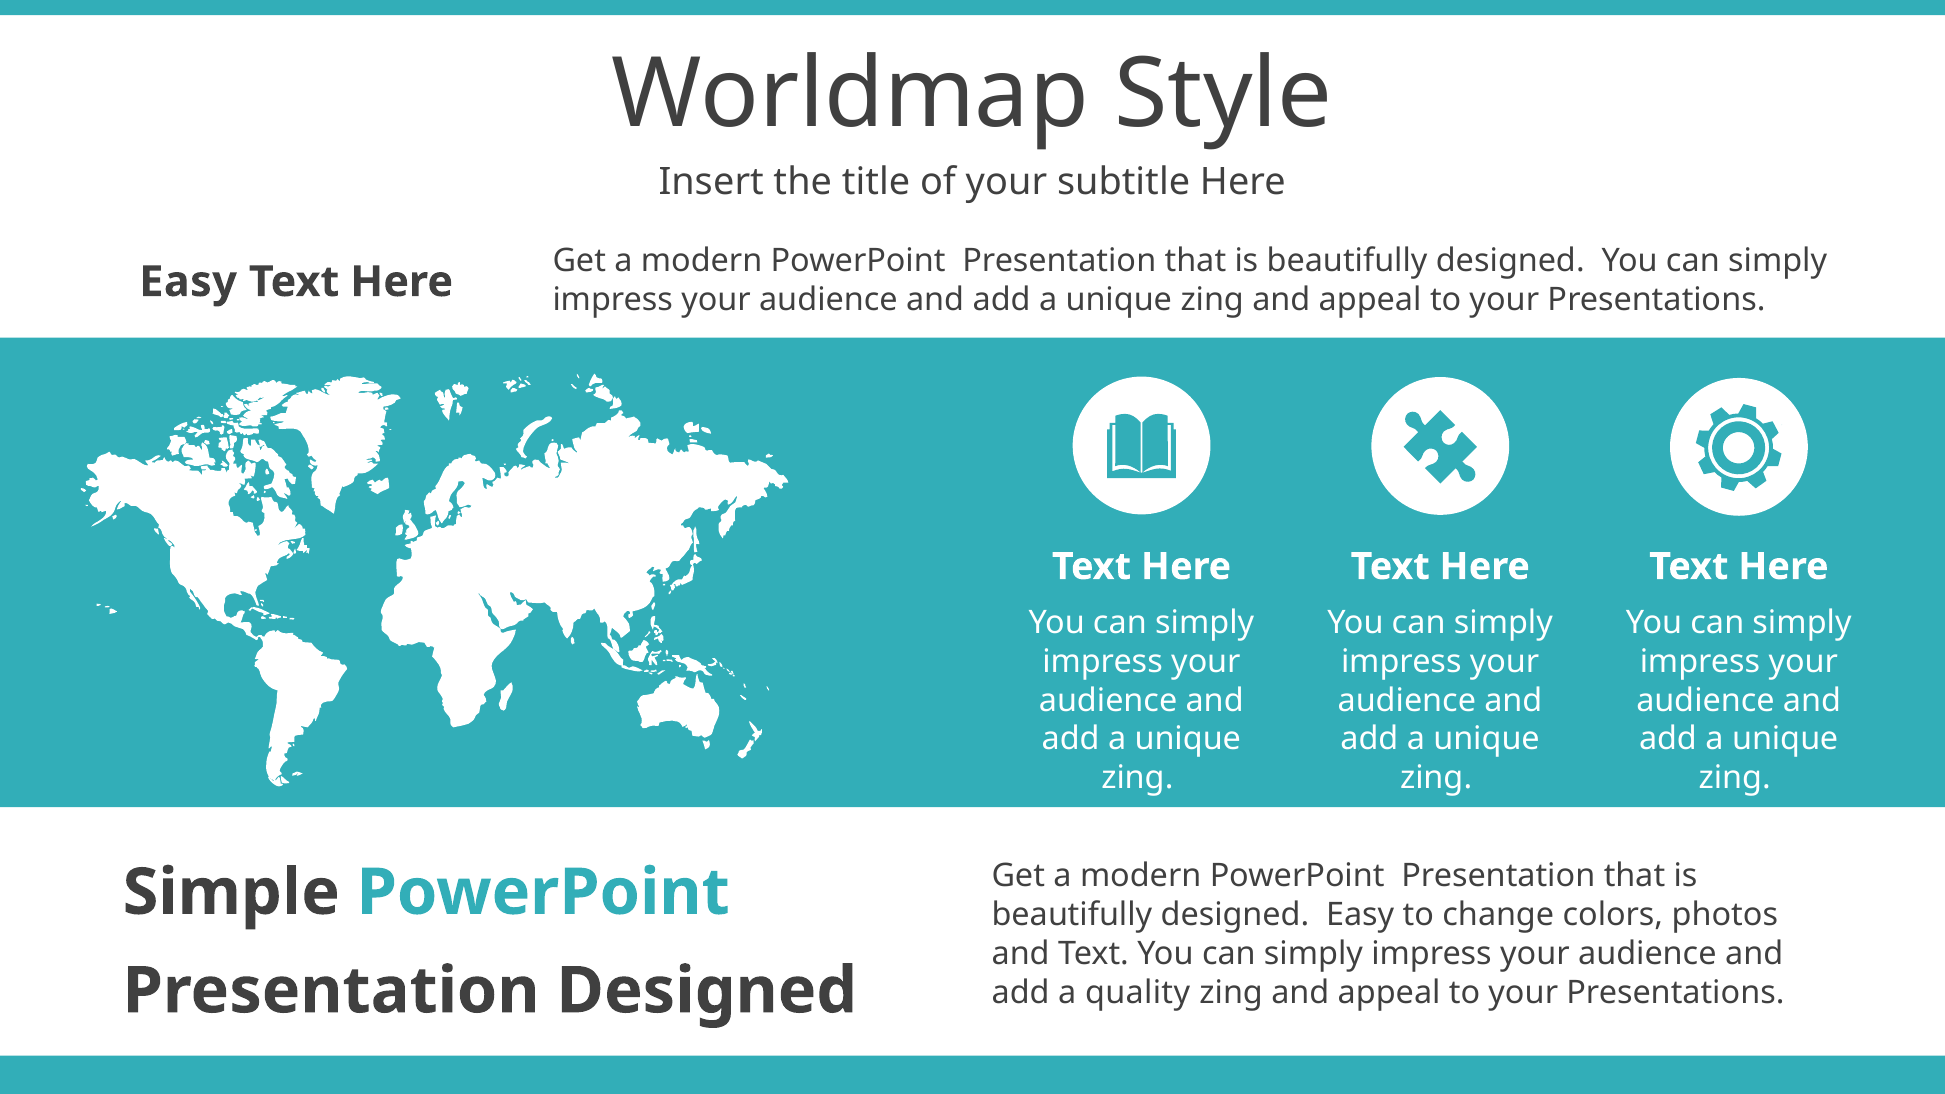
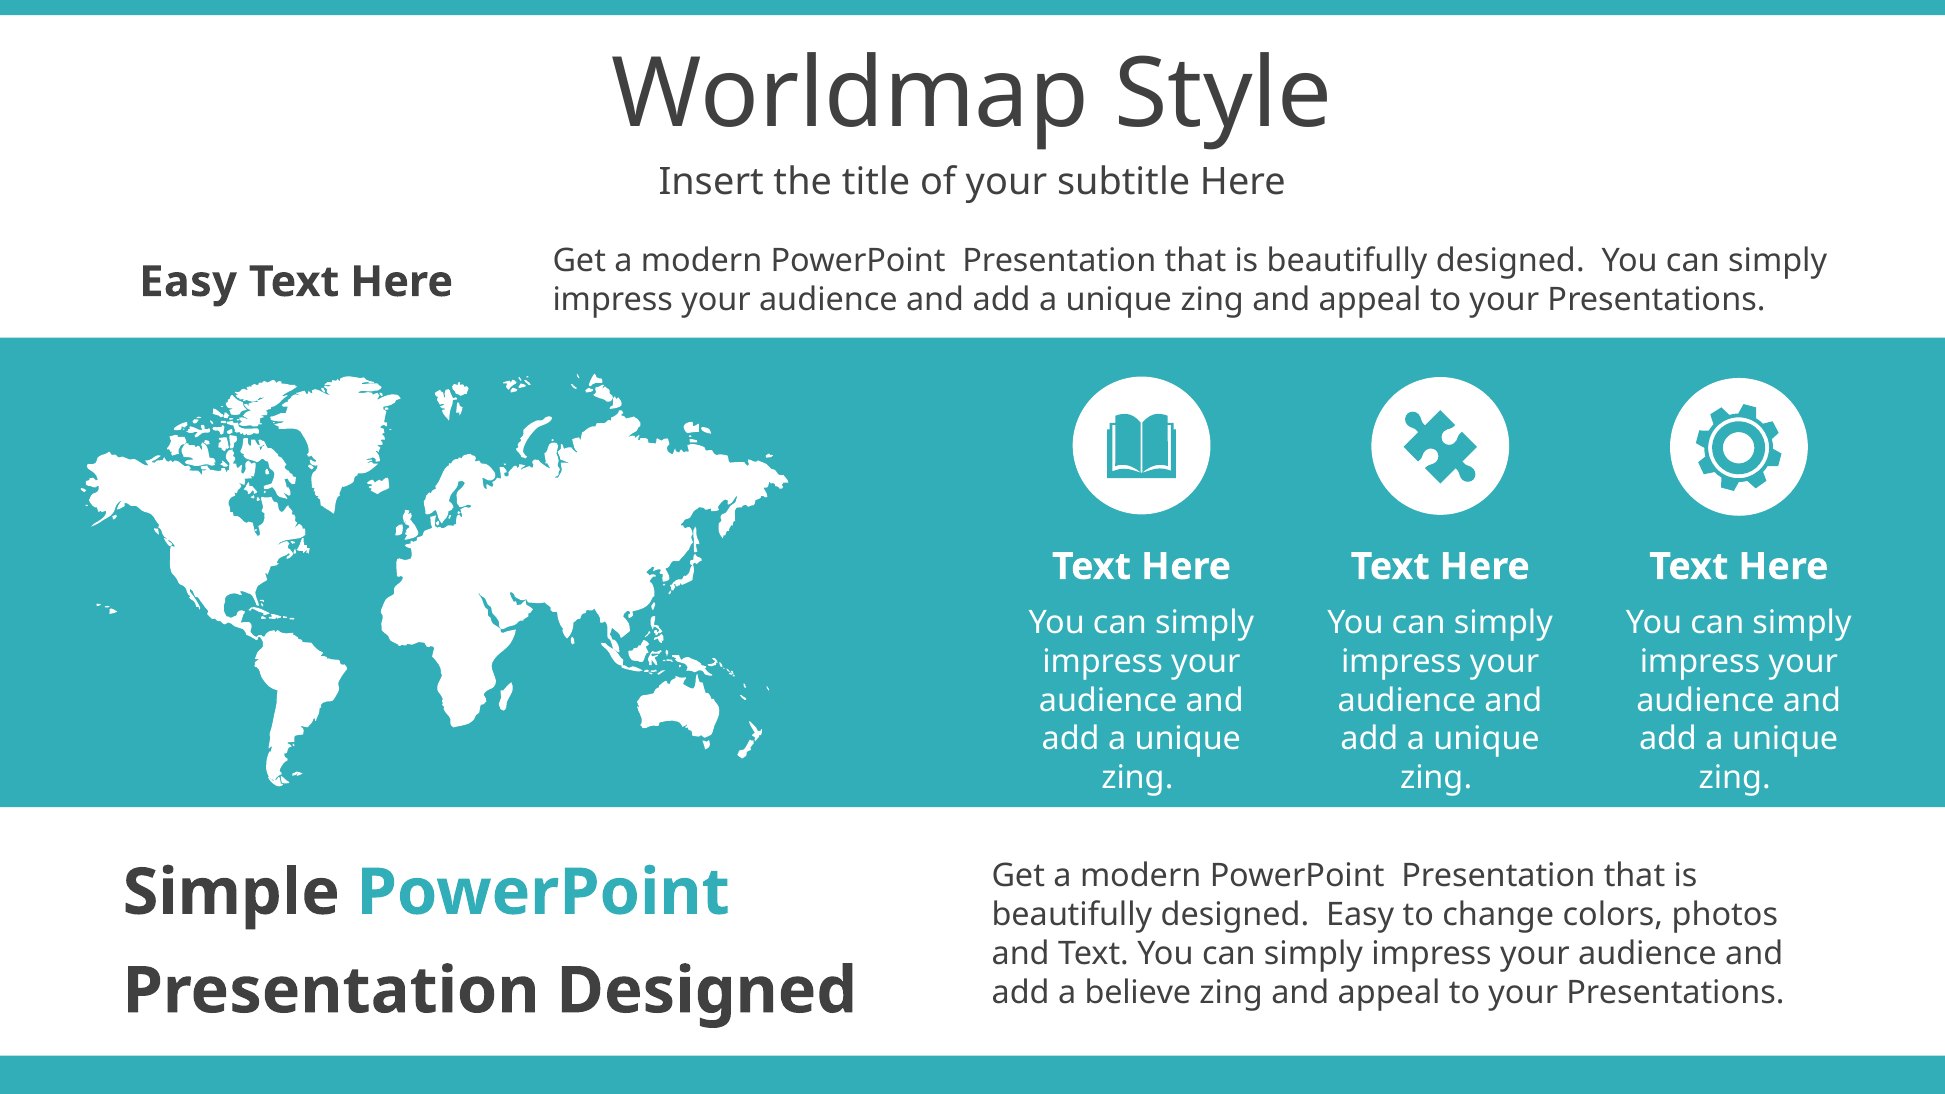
quality: quality -> believe
